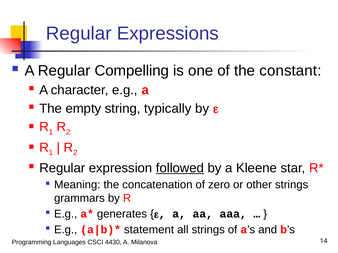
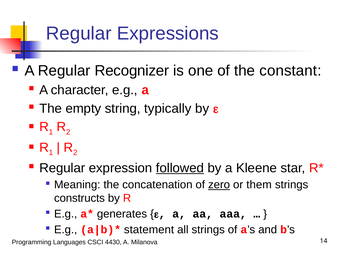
Compelling: Compelling -> Recognizer
zero underline: none -> present
other: other -> them
grammars: grammars -> constructs
